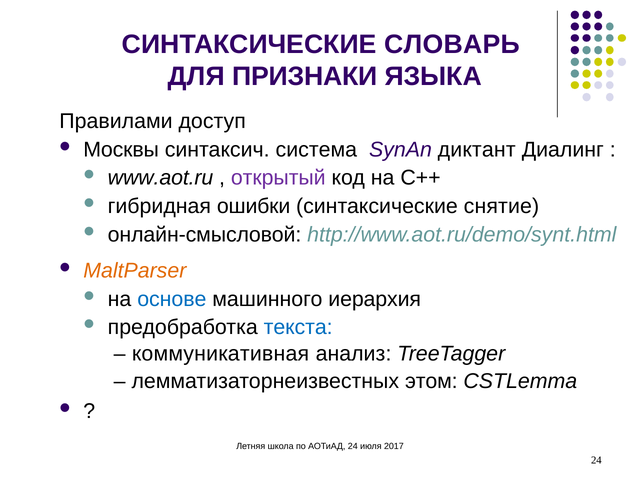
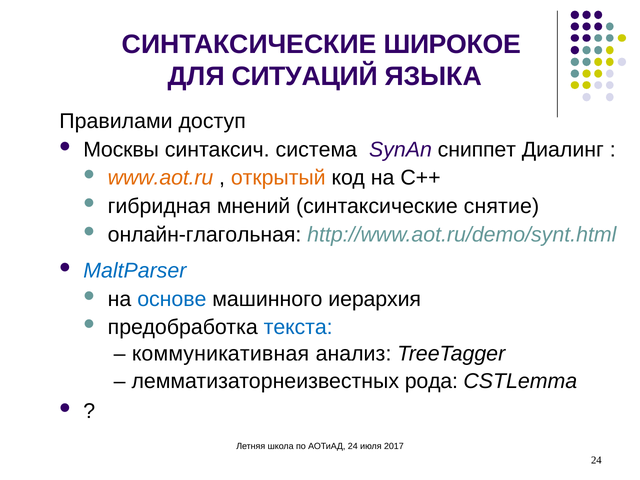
СЛОВАРЬ: СЛОВАРЬ -> ШИРОКОЕ
ПРИЗНАКИ: ПРИЗНАКИ -> СИТУАЦИЙ
диктант: диктант -> сниппет
www.aot.ru colour: black -> orange
открытый colour: purple -> orange
ошибки: ошибки -> мнений
онлайн-смысловой: онлайн-смысловой -> онлайн-глагольная
MaltParser colour: orange -> blue
этом: этом -> рода
